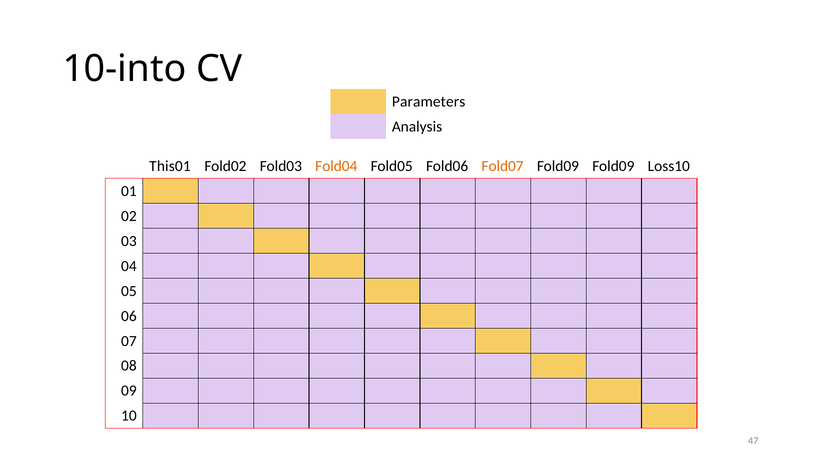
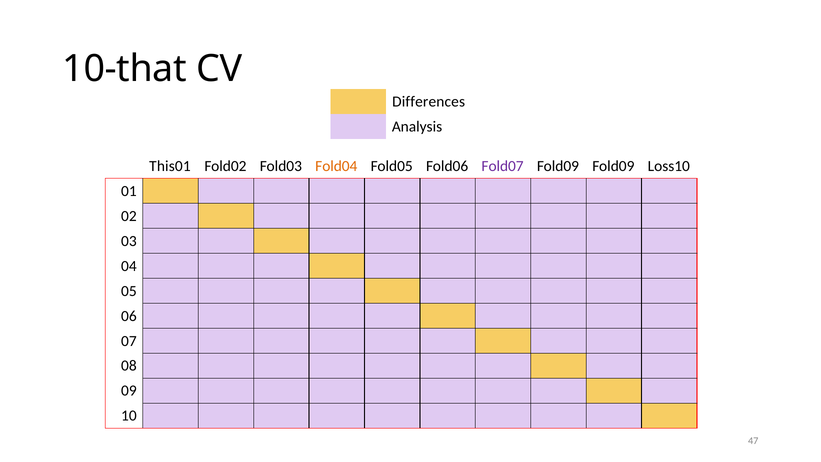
10-into: 10-into -> 10-that
Parameters: Parameters -> Differences
Fold07 colour: orange -> purple
